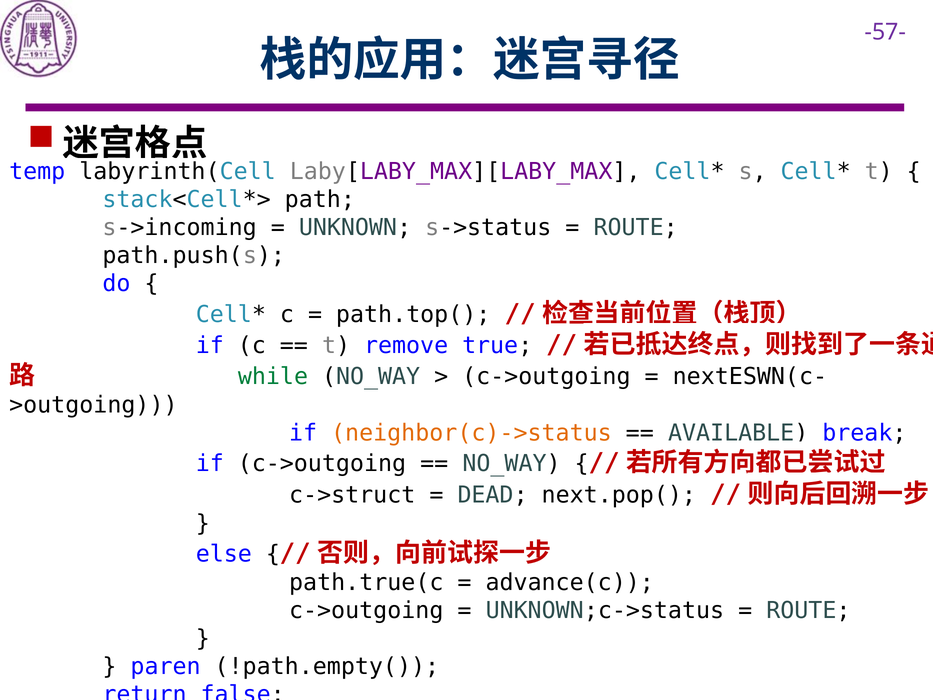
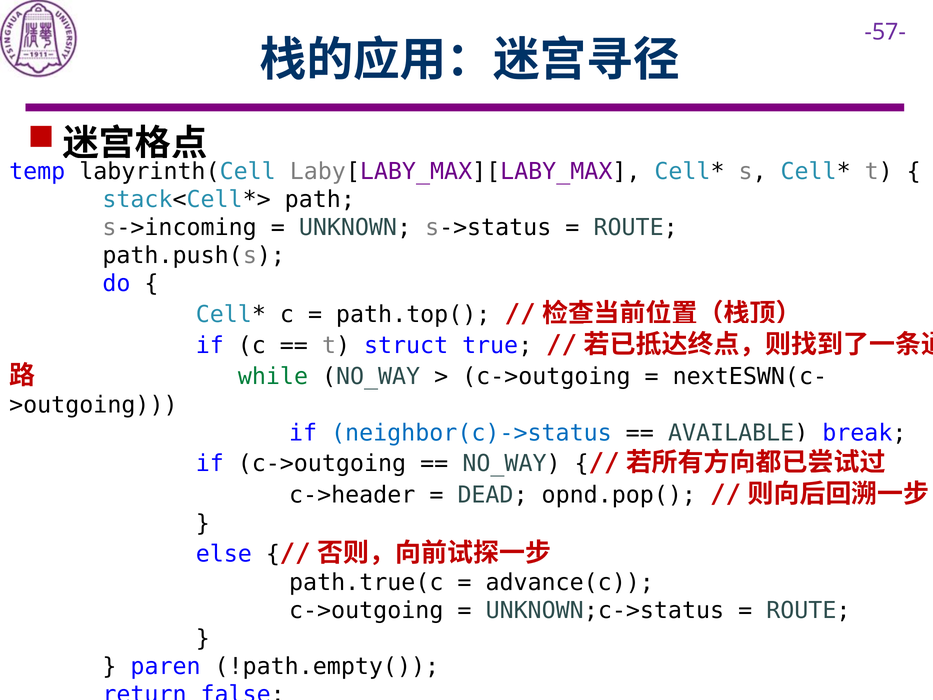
remove: remove -> struct
neighbor(c)->status colour: orange -> blue
c->struct: c->struct -> c->header
next.pop(: next.pop( -> opnd.pop(
